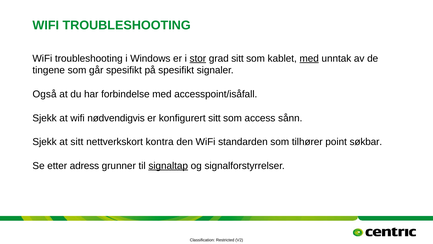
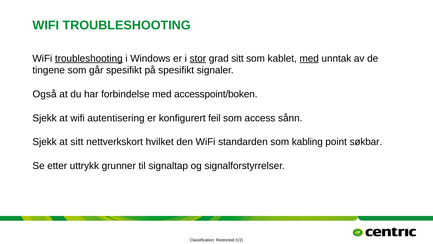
troubleshooting at (89, 58) underline: none -> present
accesspoint/isåfall: accesspoint/isåfall -> accesspoint/boken
nødvendigvis: nødvendigvis -> autentisering
konfigurert sitt: sitt -> feil
kontra: kontra -> hvilket
tilhører: tilhører -> kabling
adress: adress -> uttrykk
signaltap underline: present -> none
